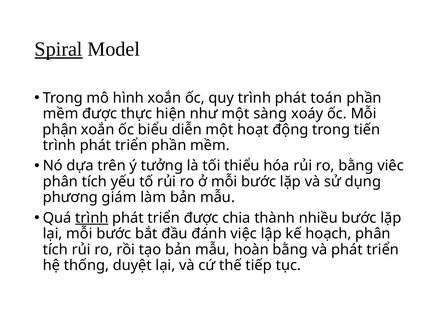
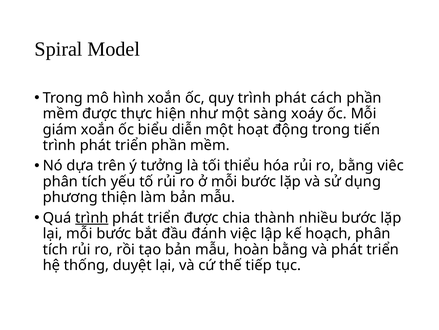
Spiral underline: present -> none
toán: toán -> cách
phận: phận -> giám
giám: giám -> thiện
